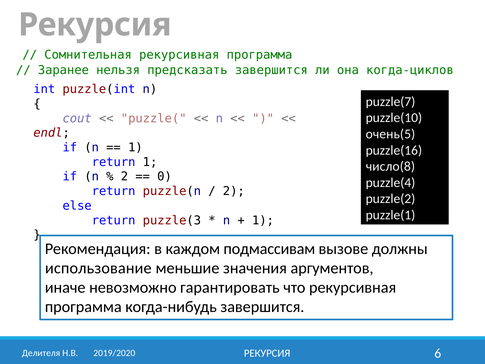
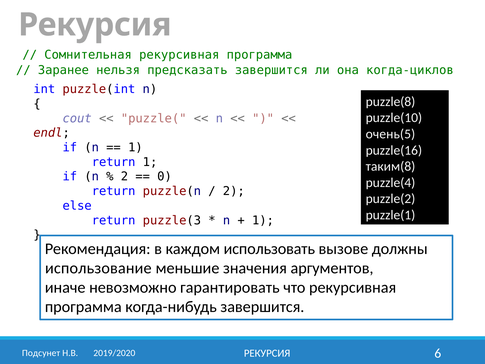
puzzle(7: puzzle(7 -> puzzle(8
число(8: число(8 -> таким(8
подмассивам: подмассивам -> использовать
Делителя: Делителя -> Подсунет
